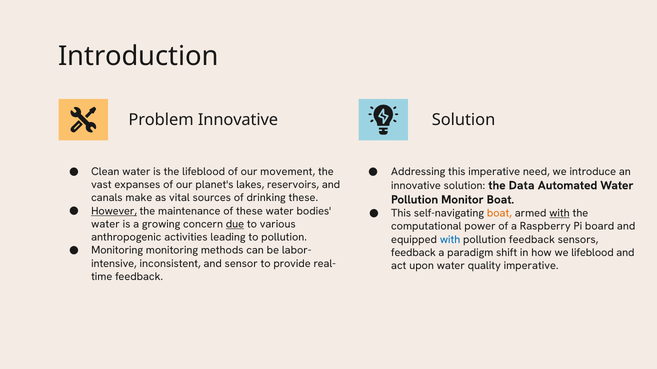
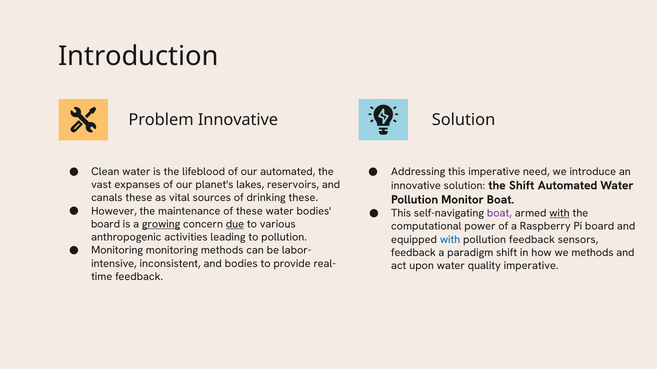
our movement: movement -> automated
the Data: Data -> Shift
canals make: make -> these
However underline: present -> none
boat at (499, 214) colour: orange -> purple
water at (105, 224): water -> board
growing underline: none -> present
we lifeblood: lifeblood -> methods
and sensor: sensor -> bodies
